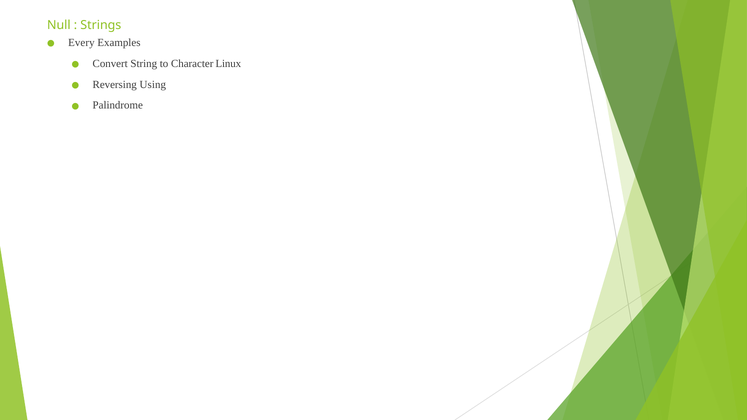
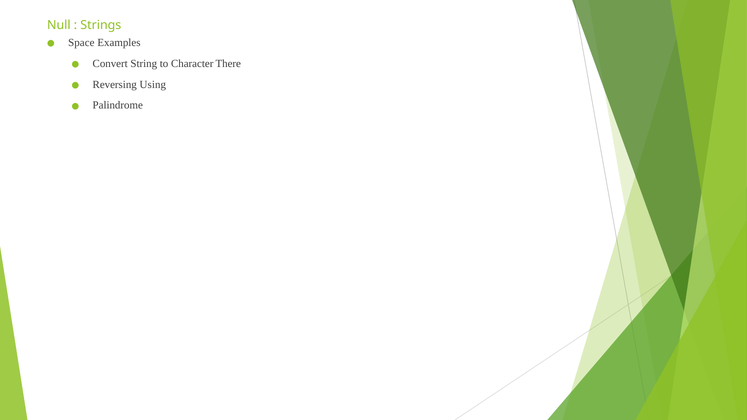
Every: Every -> Space
Linux: Linux -> There
